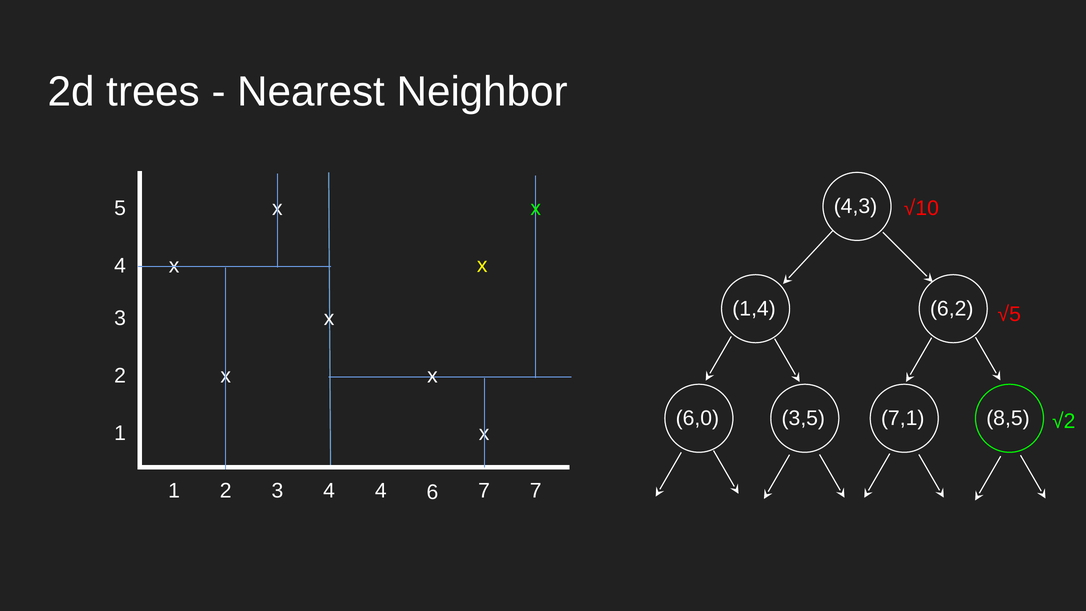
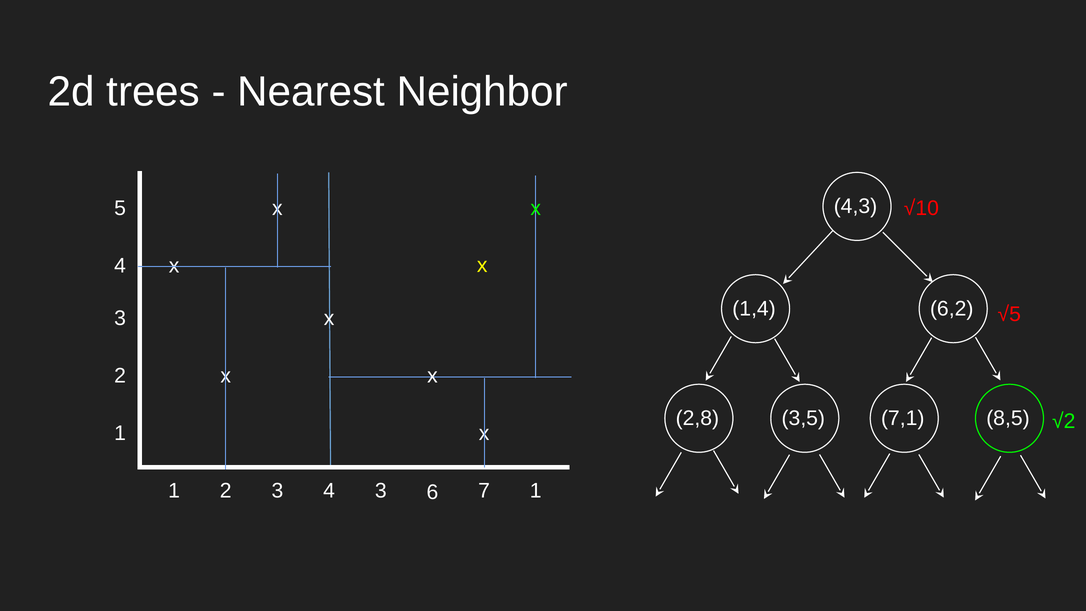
6,0: 6,0 -> 2,8
4 4: 4 -> 3
7 7: 7 -> 1
